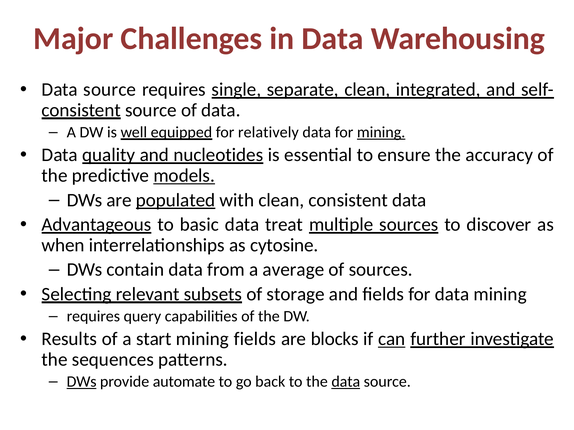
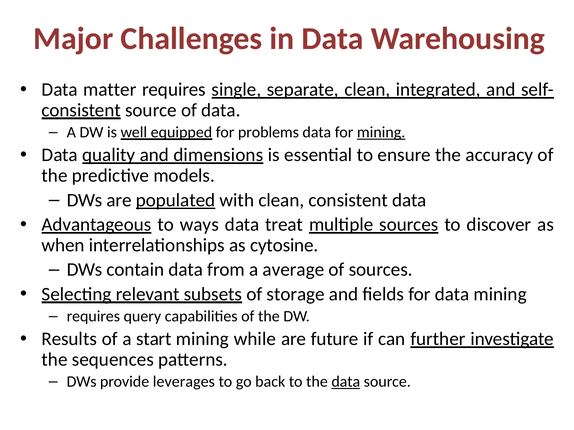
source at (110, 90): source -> matter
relatively: relatively -> problems
nucleotides: nucleotides -> dimensions
models underline: present -> none
basic: basic -> ways
mining fields: fields -> while
blocks: blocks -> future
can underline: present -> none
DWs at (82, 382) underline: present -> none
automate: automate -> leverages
